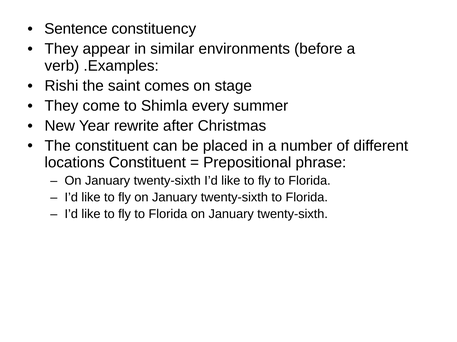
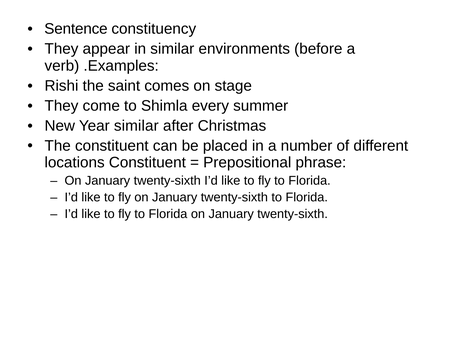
Year rewrite: rewrite -> similar
